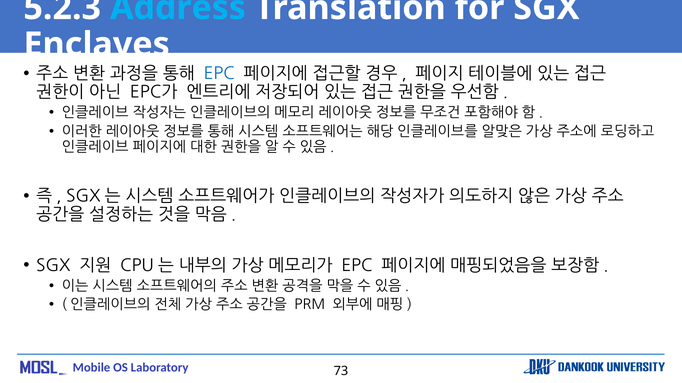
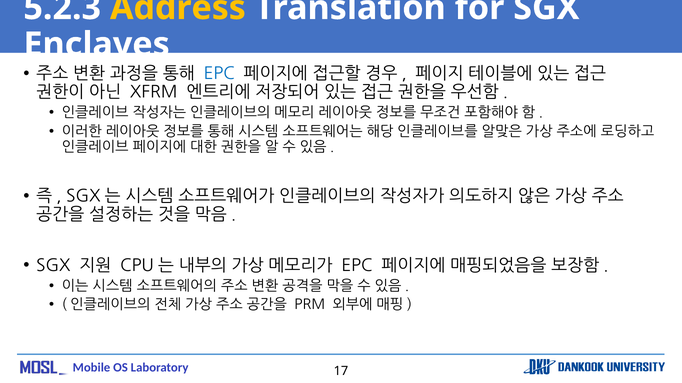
Address colour: light blue -> yellow
EPC가: EPC가 -> XFRM
73: 73 -> 17
